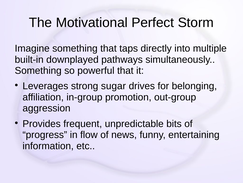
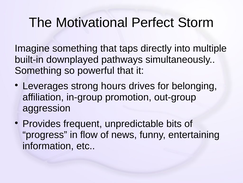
sugar: sugar -> hours
